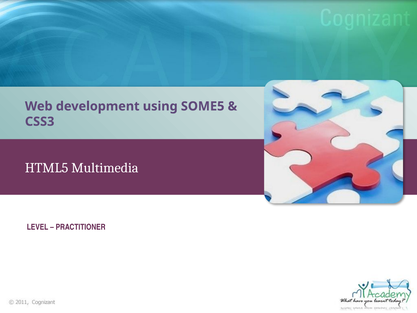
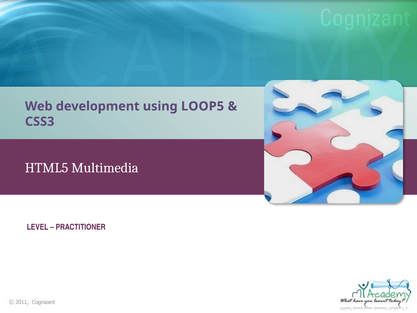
SOME5: SOME5 -> LOOP5
